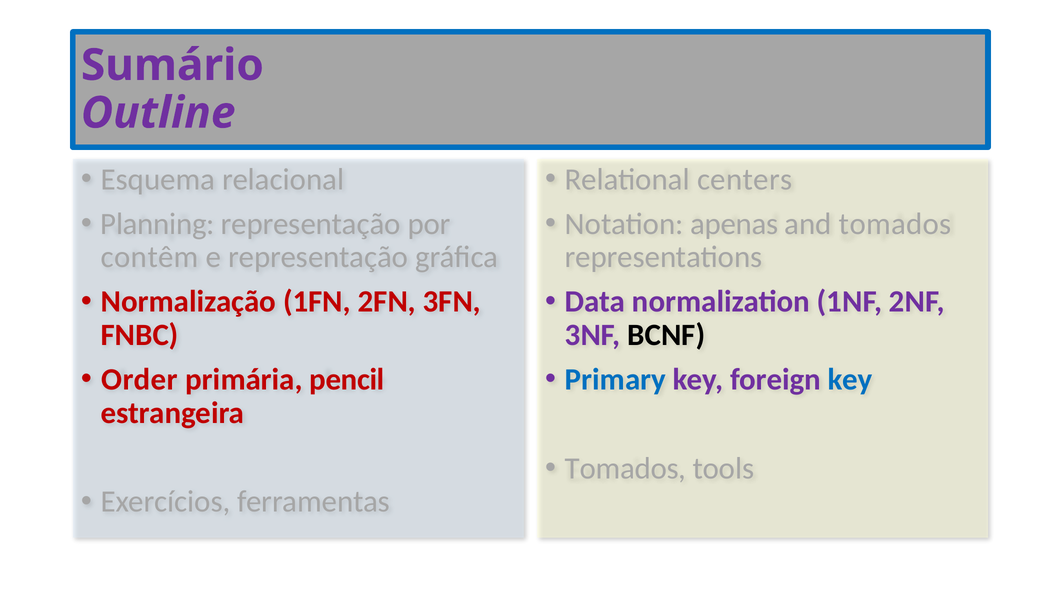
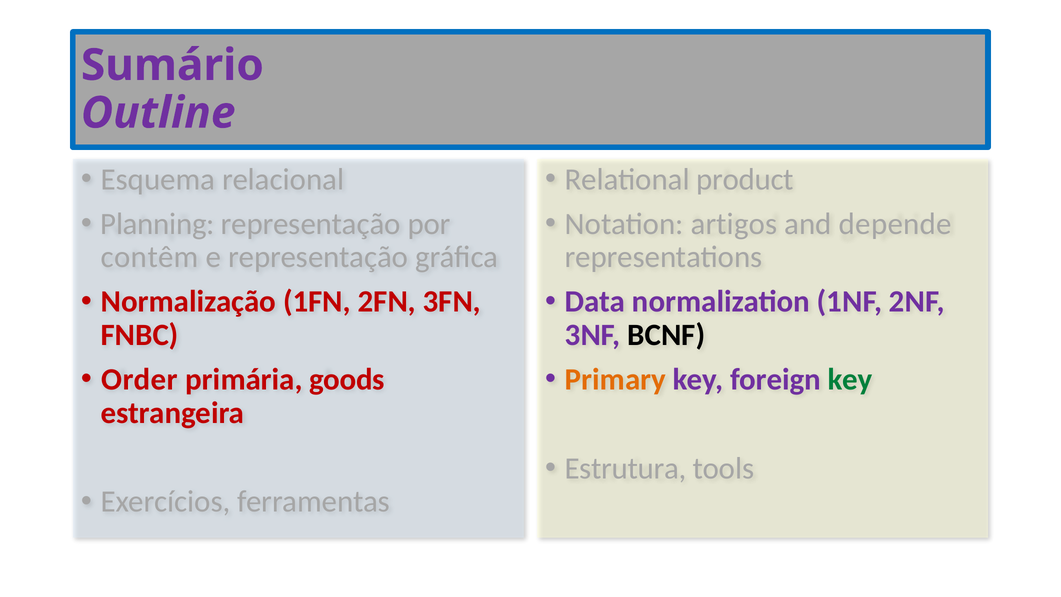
centers: centers -> product
apenas: apenas -> artigos
and tomados: tomados -> depende
pencil: pencil -> goods
Primary colour: blue -> orange
key at (850, 379) colour: blue -> green
Tomados at (625, 468): Tomados -> Estrutura
